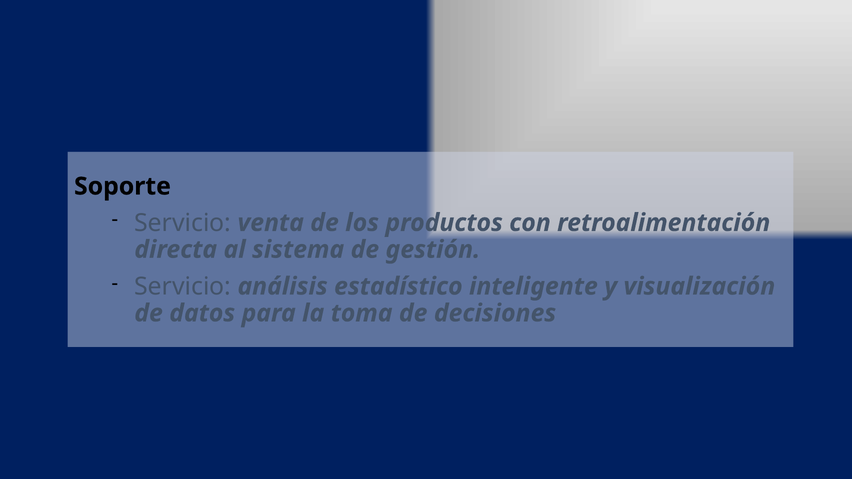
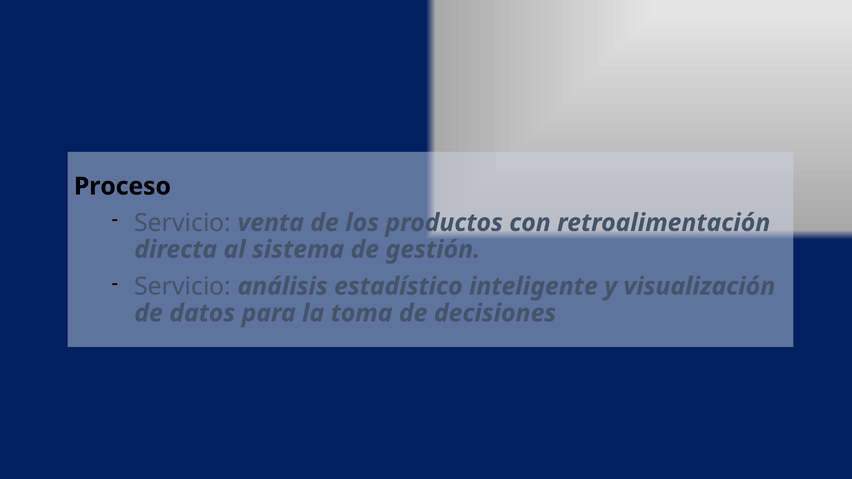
Soporte: Soporte -> Proceso
